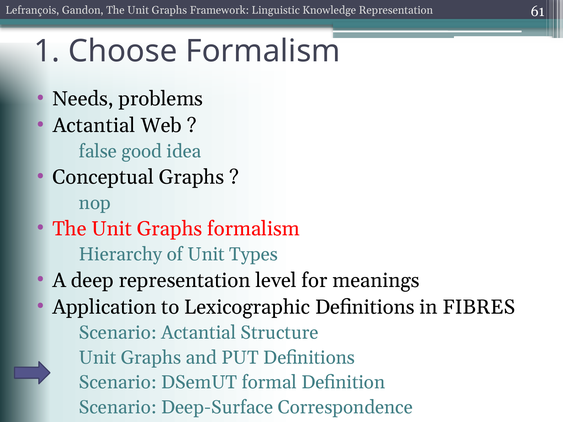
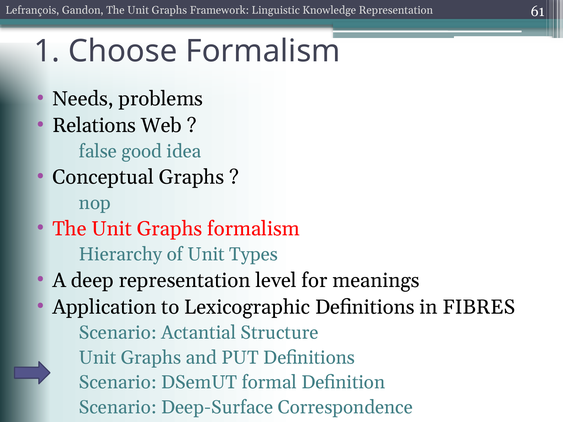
Actantial at (94, 126): Actantial -> Relations
